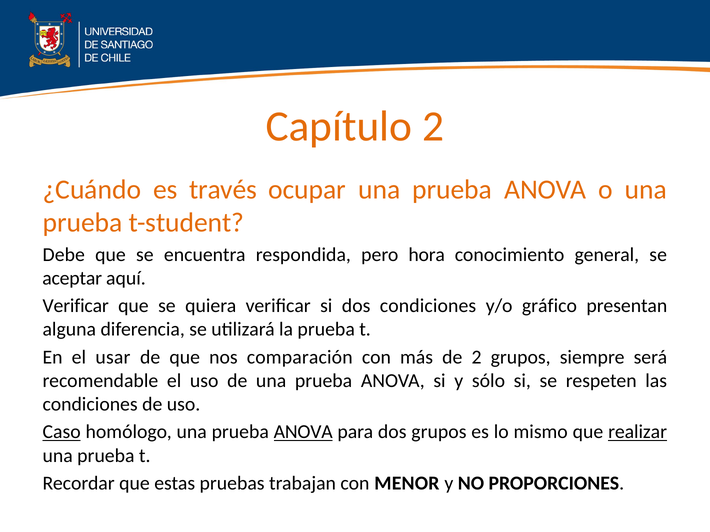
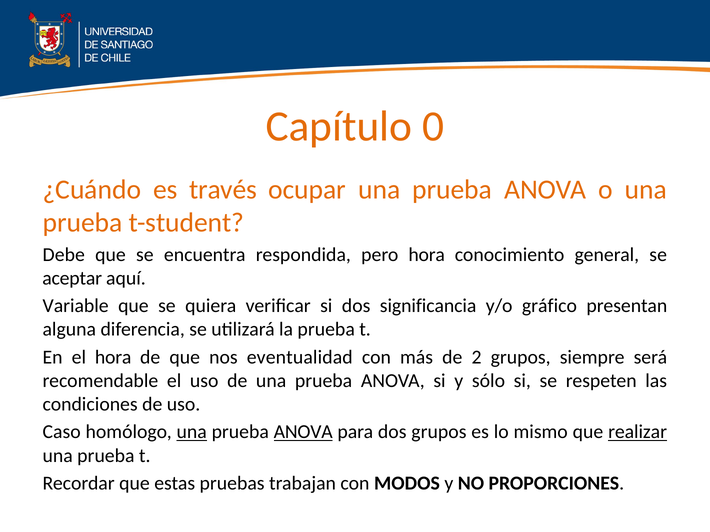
Capítulo 2: 2 -> 0
Verificar at (76, 306): Verificar -> Variable
dos condiciones: condiciones -> significancia
el usar: usar -> hora
comparación: comparación -> eventualidad
Caso underline: present -> none
una at (192, 432) underline: none -> present
MENOR: MENOR -> MODOS
